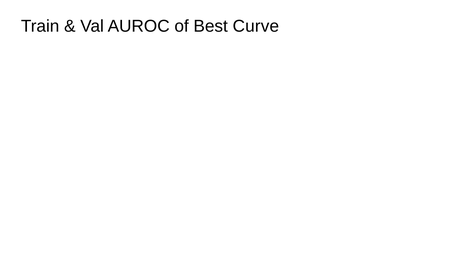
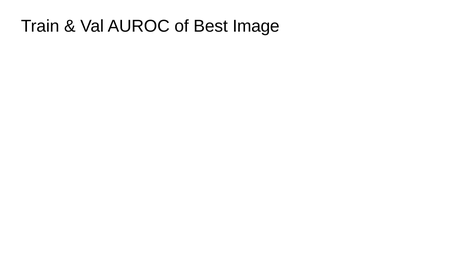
Curve: Curve -> Image
